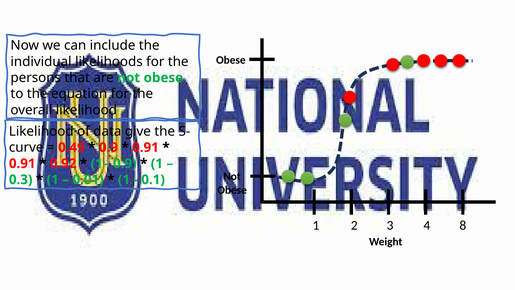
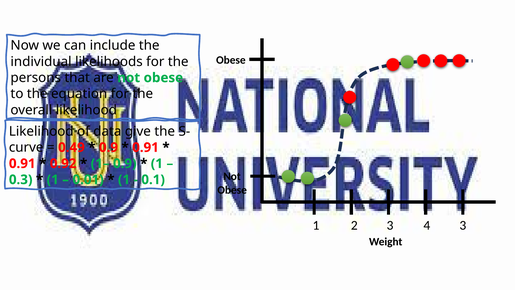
4 8: 8 -> 3
